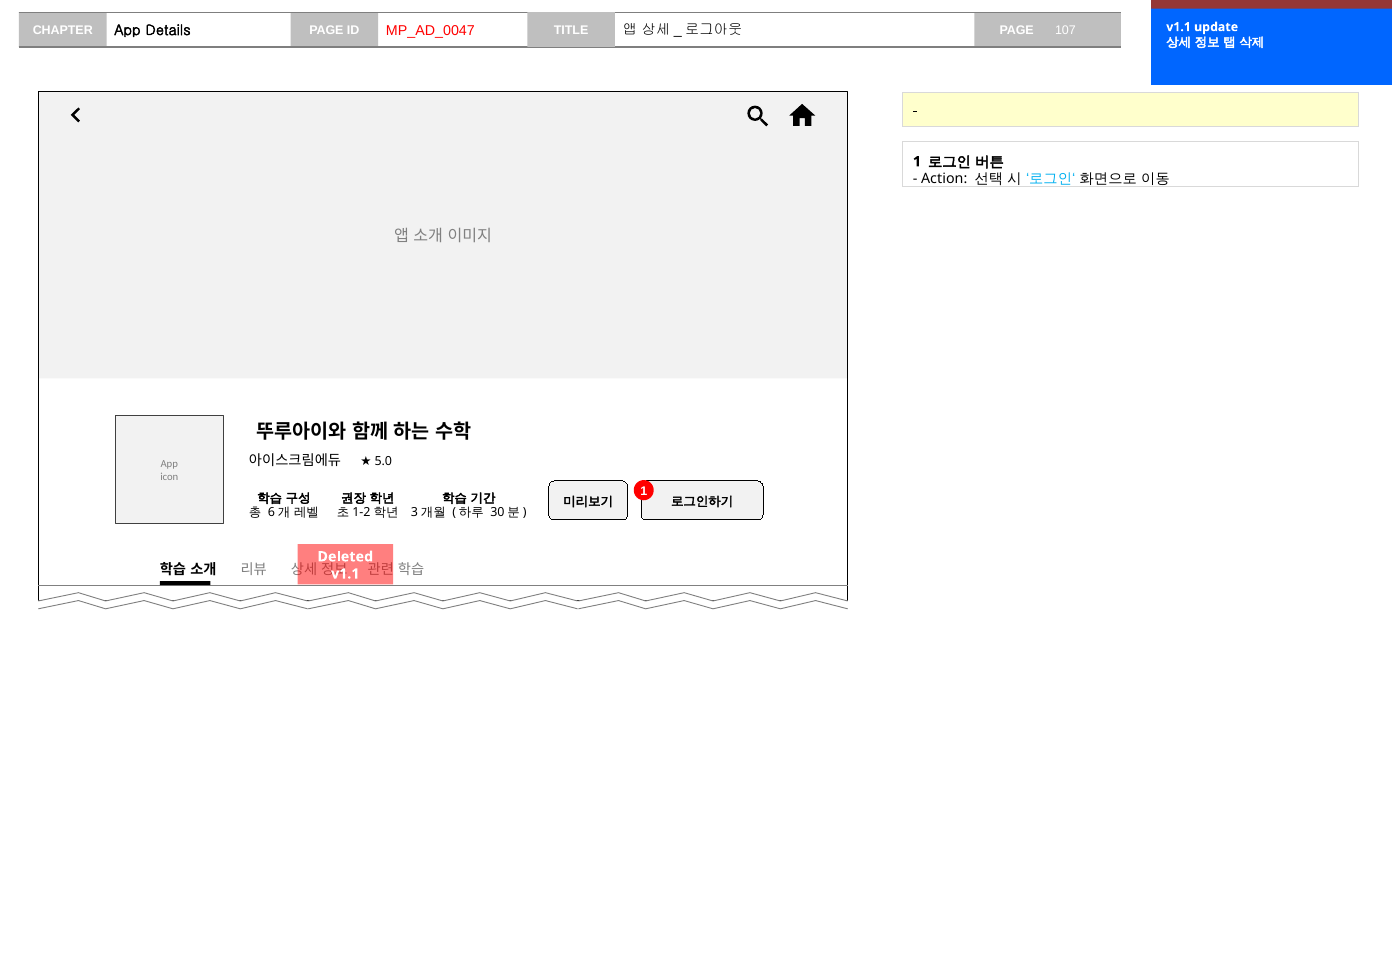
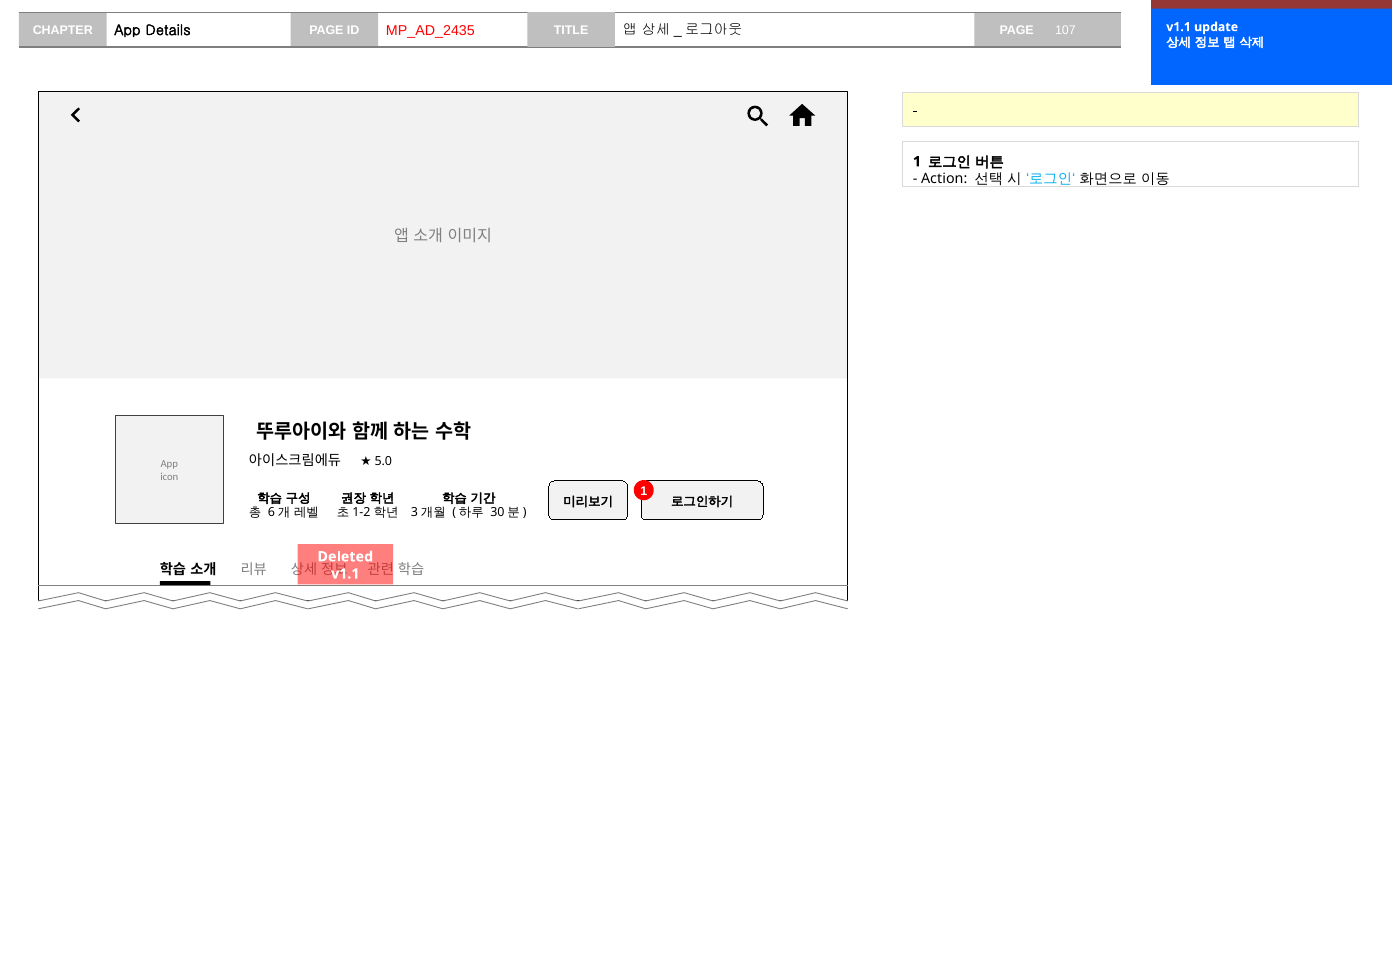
MP_AD_0047: MP_AD_0047 -> MP_AD_2435
